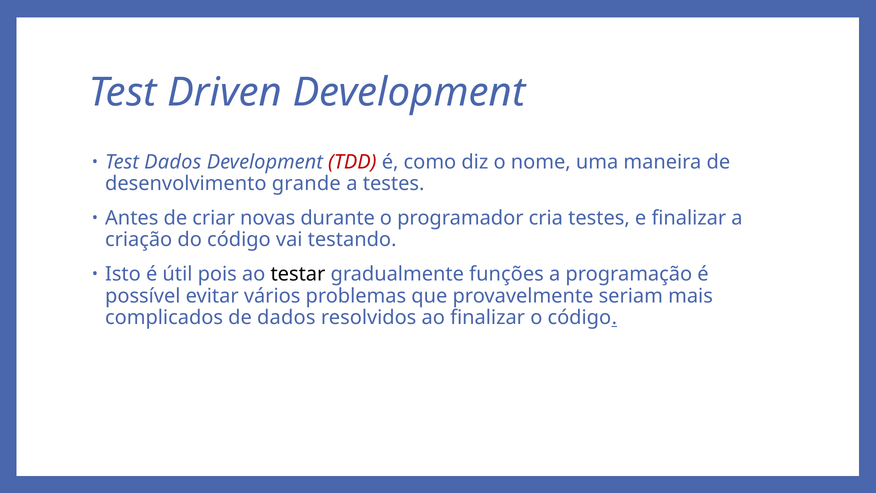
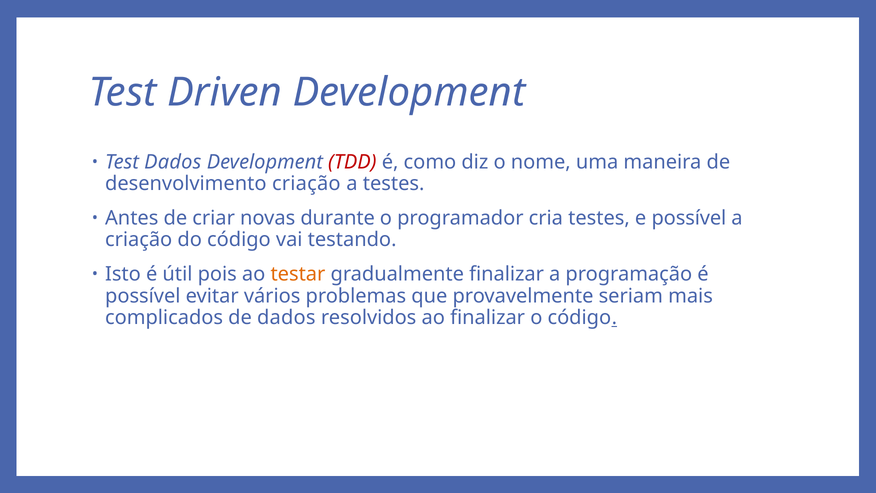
desenvolvimento grande: grande -> criação
e finalizar: finalizar -> possível
testar colour: black -> orange
gradualmente funções: funções -> finalizar
